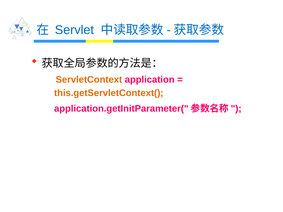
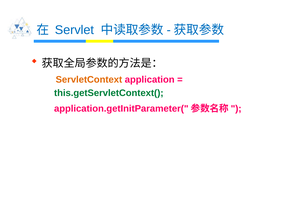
this.getServletContext( colour: orange -> green
